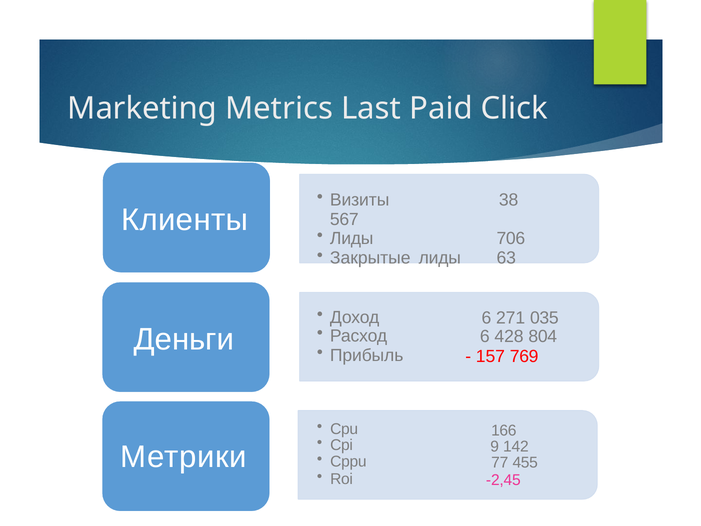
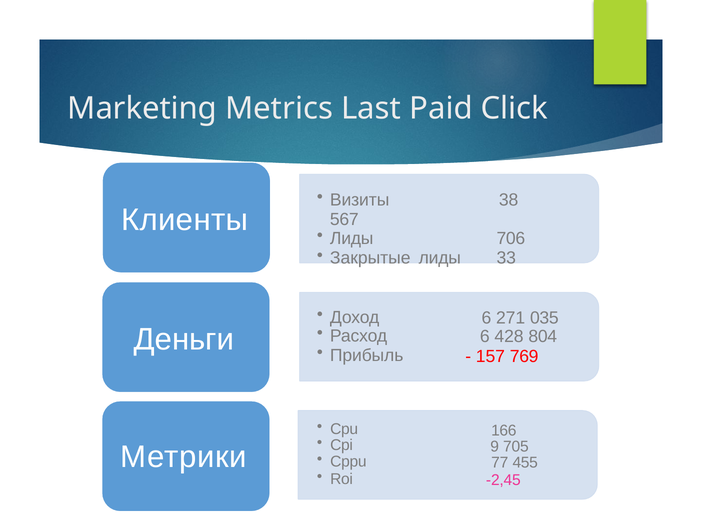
63: 63 -> 33
142: 142 -> 705
